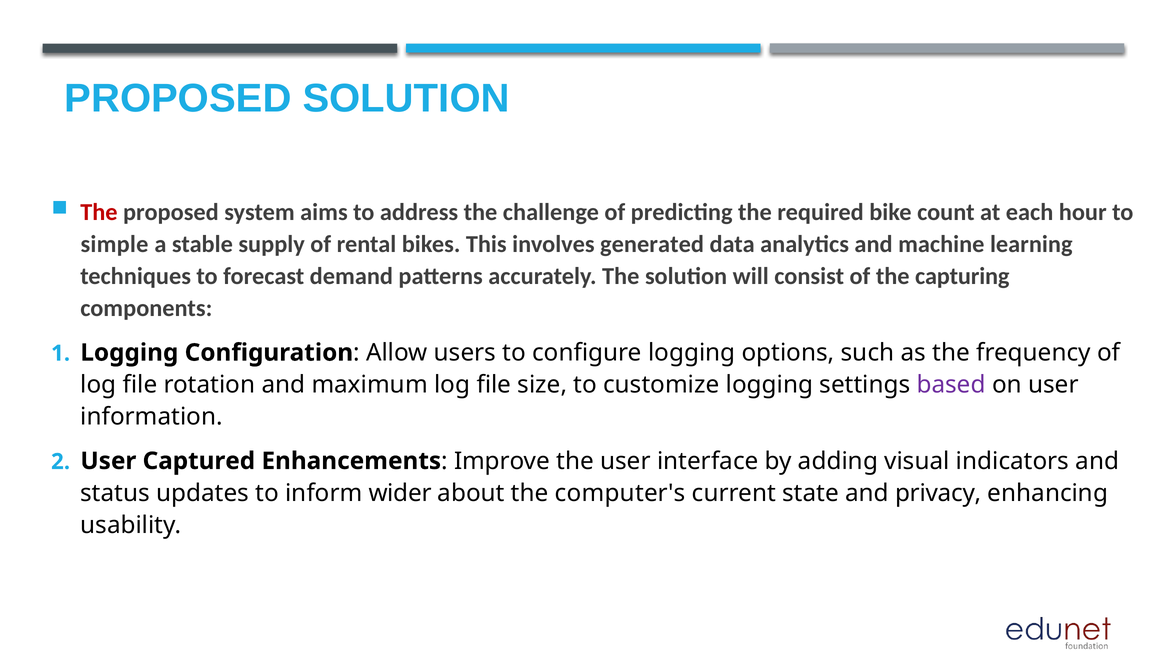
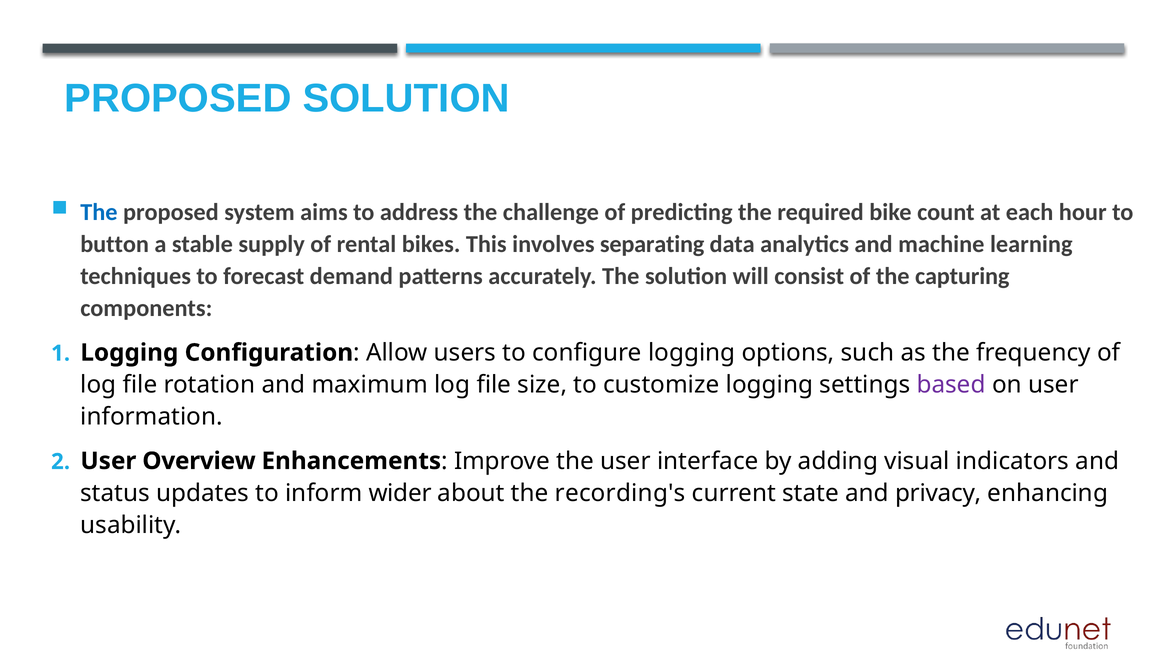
The at (99, 212) colour: red -> blue
simple: simple -> button
generated: generated -> separating
Captured: Captured -> Overview
computer's: computer's -> recording's
